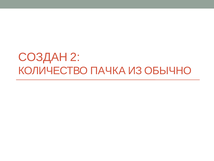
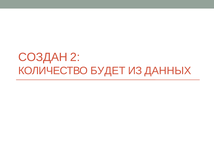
ПАЧКА: ПАЧКА -> БУДЕТ
ОБЫЧНО: ОБЫЧНО -> ДАННЫХ
